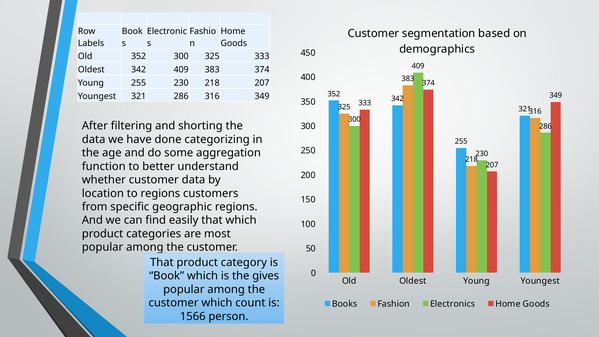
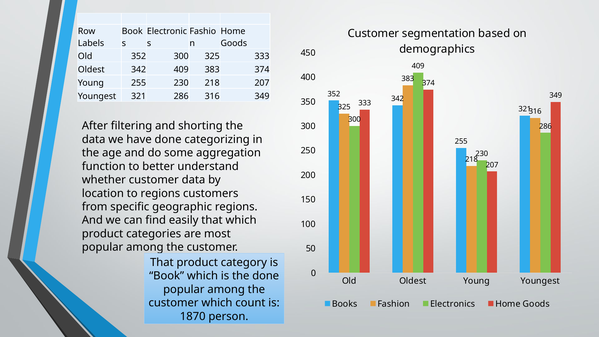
the gives: gives -> done
1566: 1566 -> 1870
